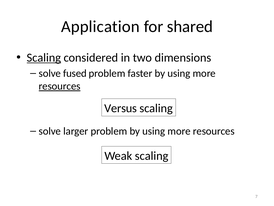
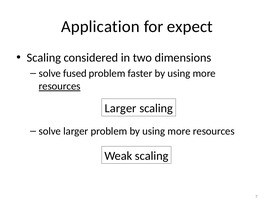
shared: shared -> expect
Scaling at (44, 57) underline: present -> none
Versus at (121, 108): Versus -> Larger
